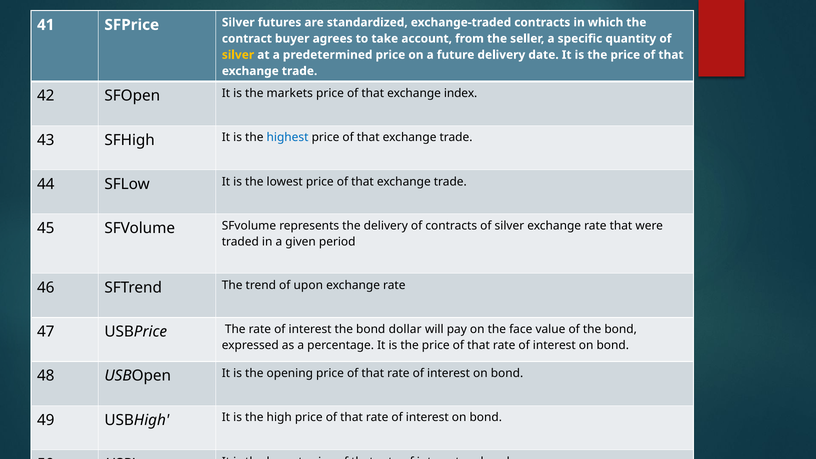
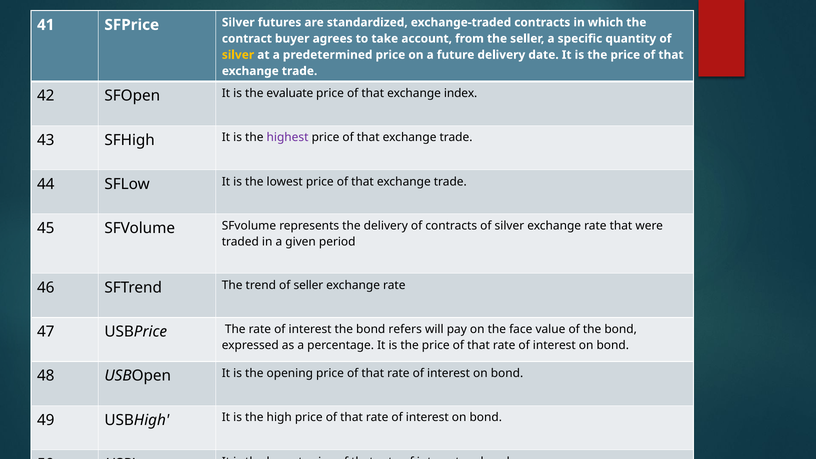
markets: markets -> evaluate
highest colour: blue -> purple
of upon: upon -> seller
dollar: dollar -> refers
